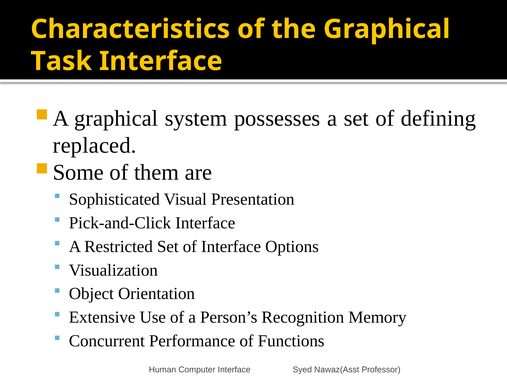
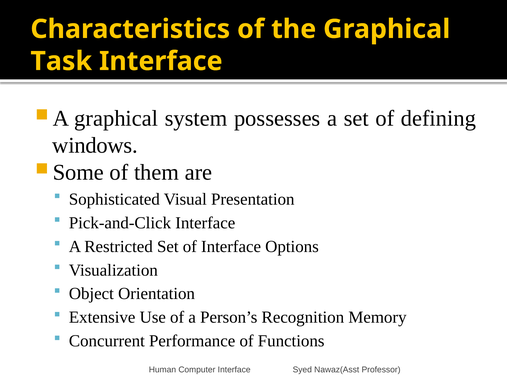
replaced: replaced -> windows
